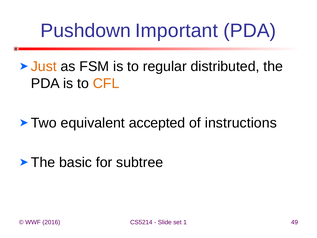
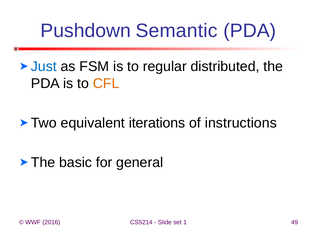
Important: Important -> Semantic
Just colour: orange -> blue
accepted: accepted -> iterations
subtree: subtree -> general
